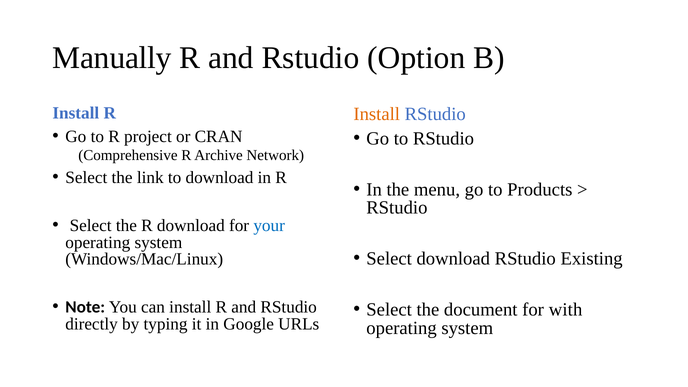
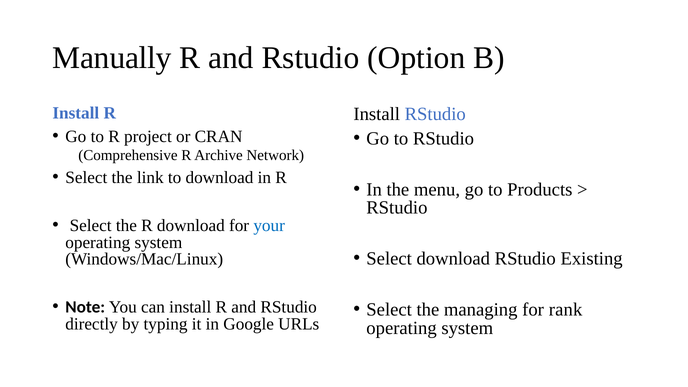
Install at (377, 114) colour: orange -> black
document: document -> managing
with: with -> rank
